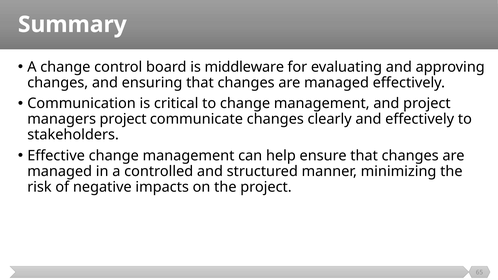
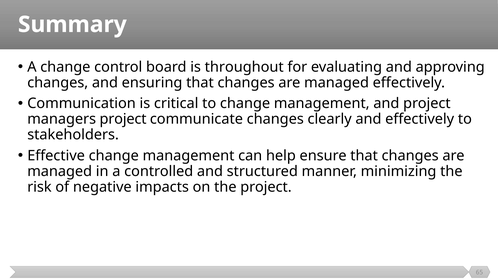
middleware: middleware -> throughout
